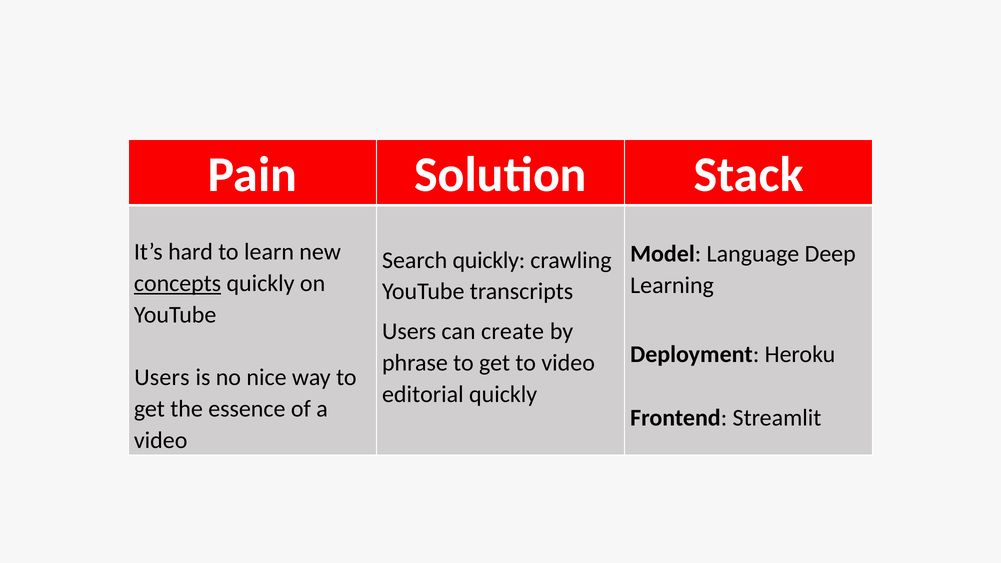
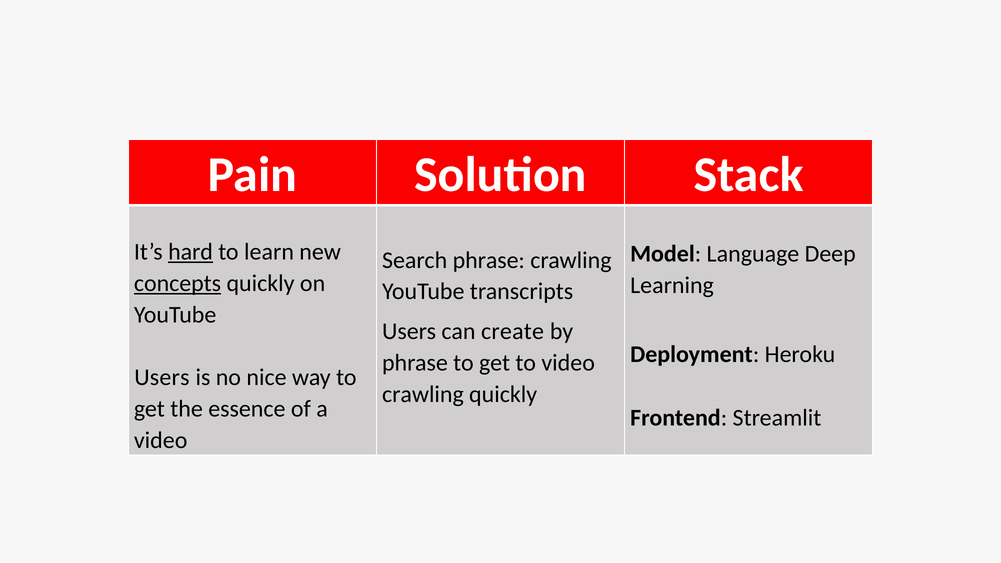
hard underline: none -> present
Search quickly: quickly -> phrase
editorial at (423, 394): editorial -> crawling
